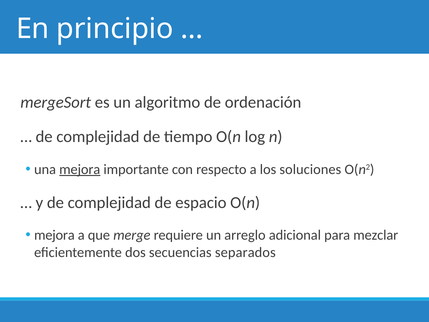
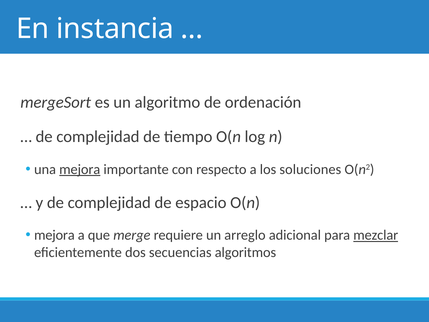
principio: principio -> instancia
mezclar underline: none -> present
separados: separados -> algoritmos
